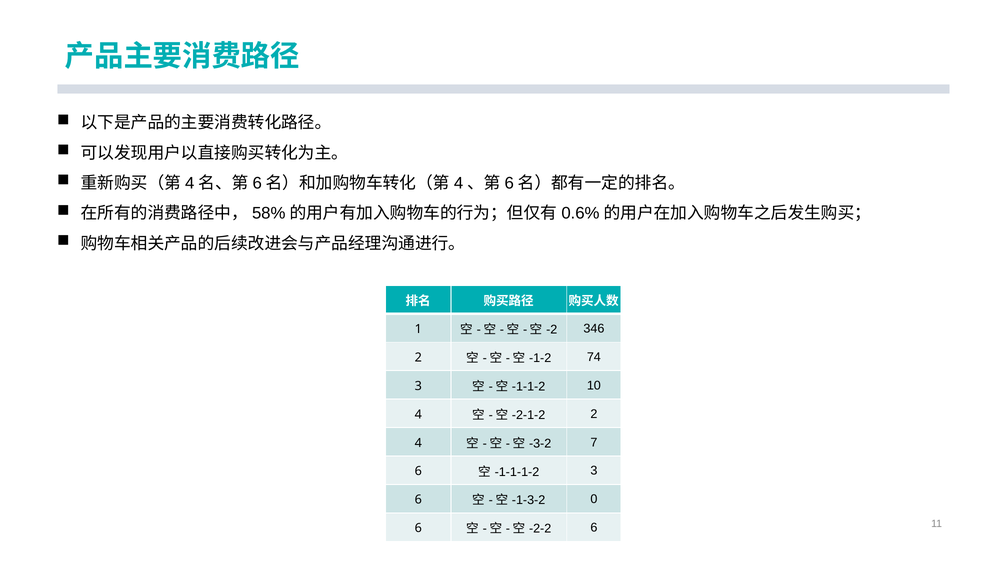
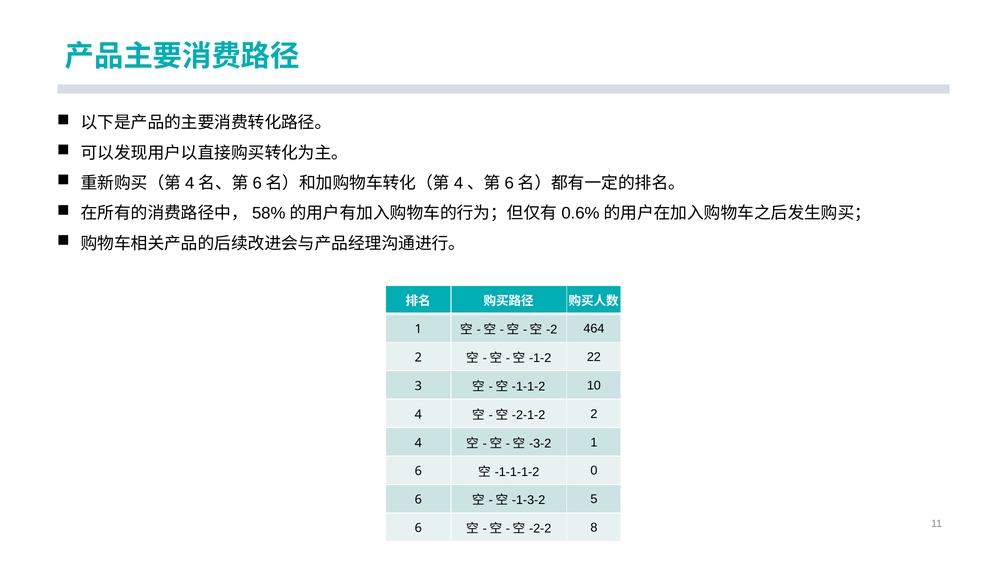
346: 346 -> 464
74: 74 -> 22
7 at (594, 443): 7 -> 1
3 at (594, 471): 3 -> 0
0: 0 -> 5
6 at (594, 528): 6 -> 8
